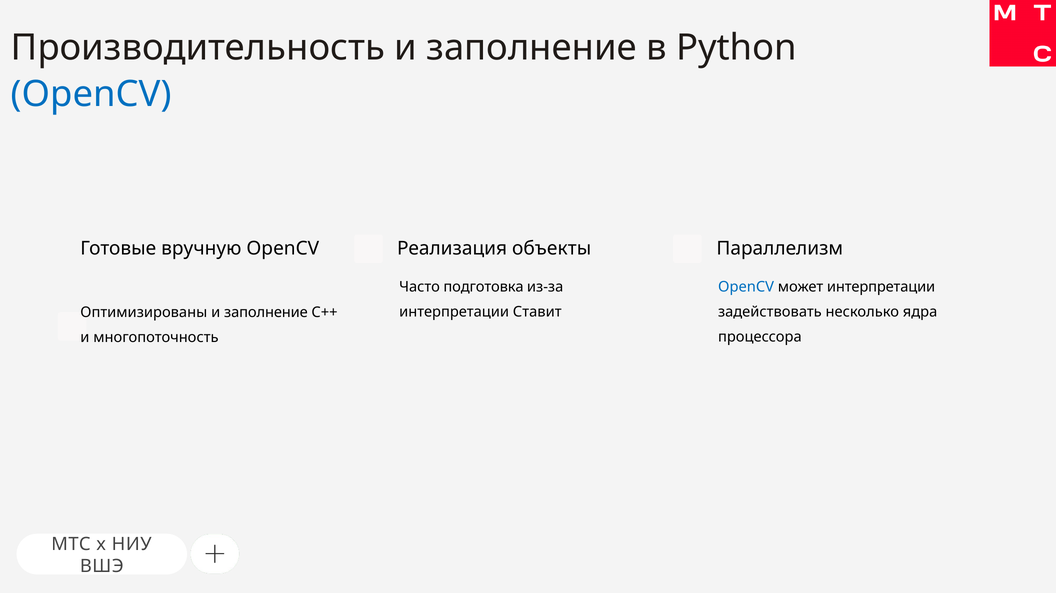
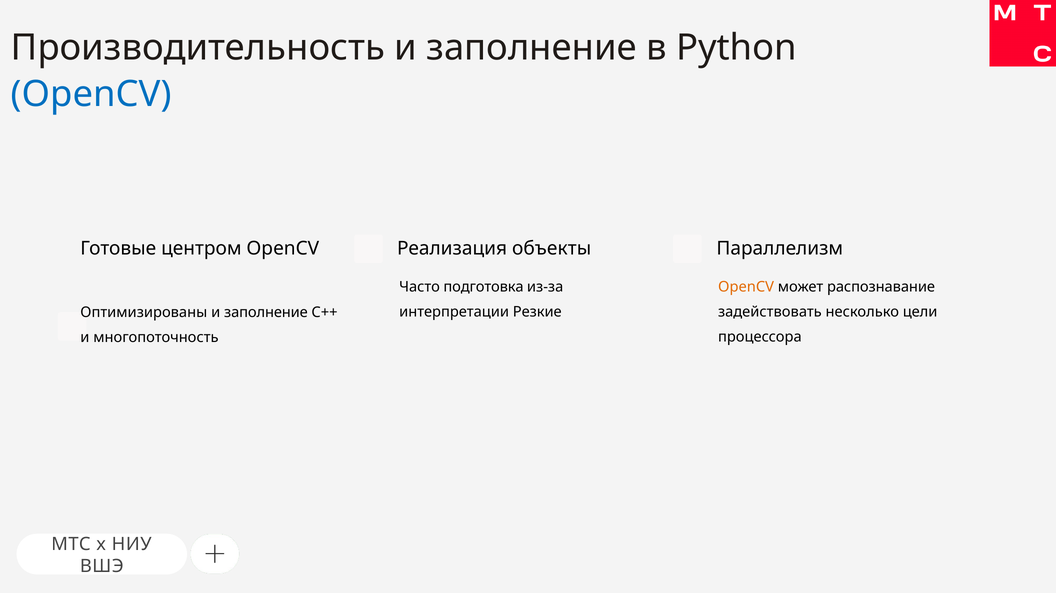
вручную: вручную -> центром
OpenCV at (746, 287) colour: blue -> orange
может интерпретации: интерпретации -> распознавание
Ставит: Ставит -> Резкие
ядра: ядра -> цели
